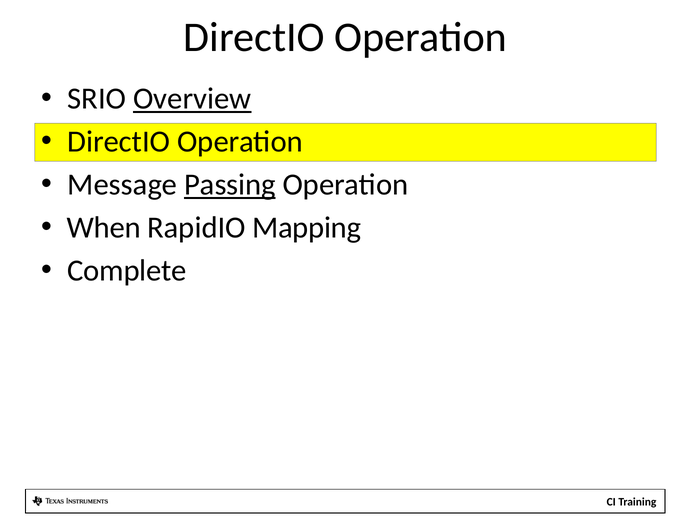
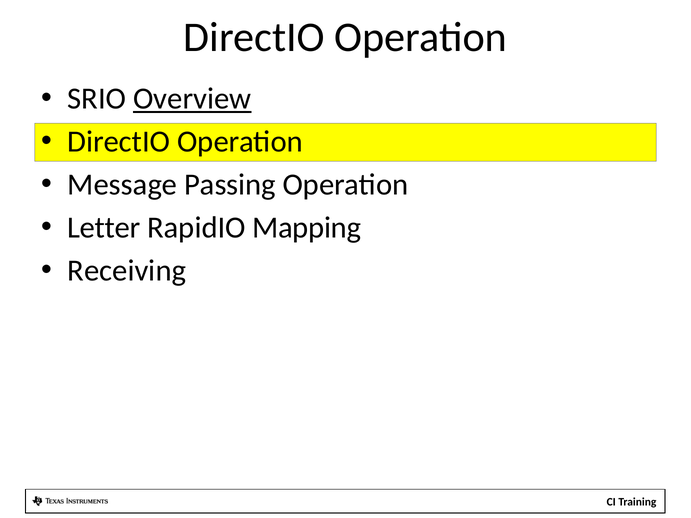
Passing underline: present -> none
When: When -> Letter
Complete: Complete -> Receiving
